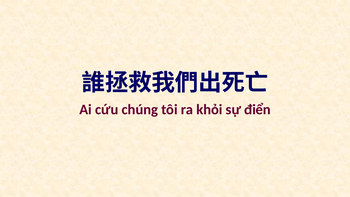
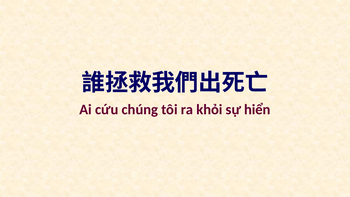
điển: điển -> hiển
